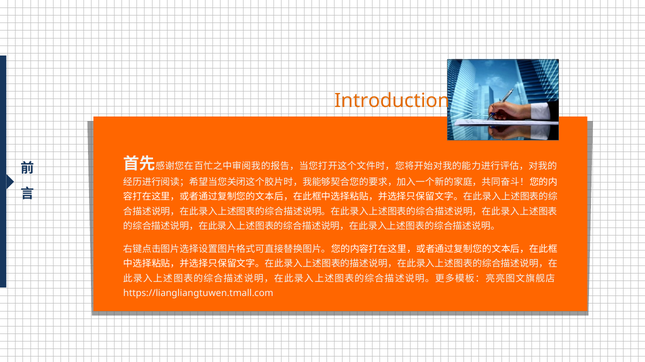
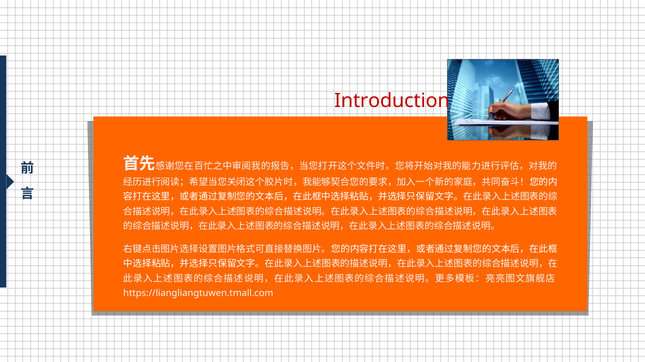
Introduction colour: orange -> red
